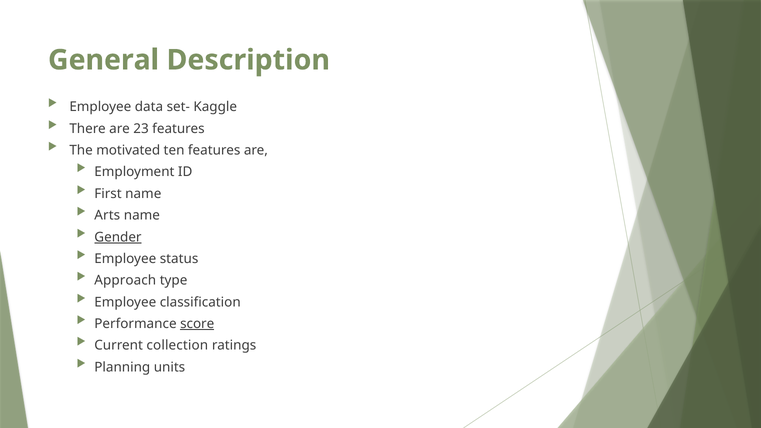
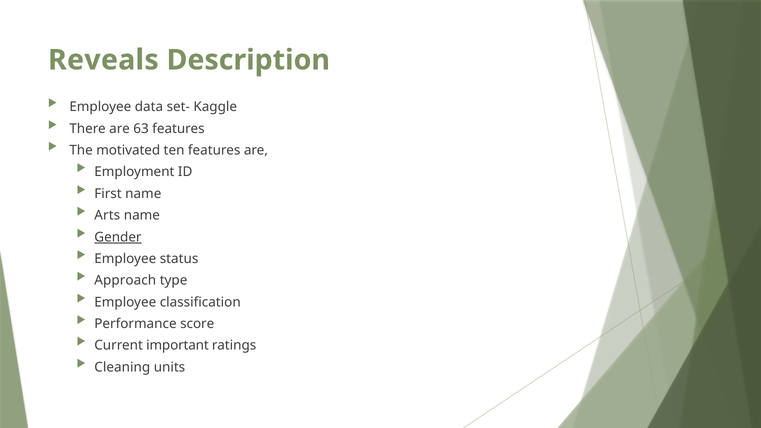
General: General -> Reveals
23: 23 -> 63
score underline: present -> none
collection: collection -> important
Planning: Planning -> Cleaning
